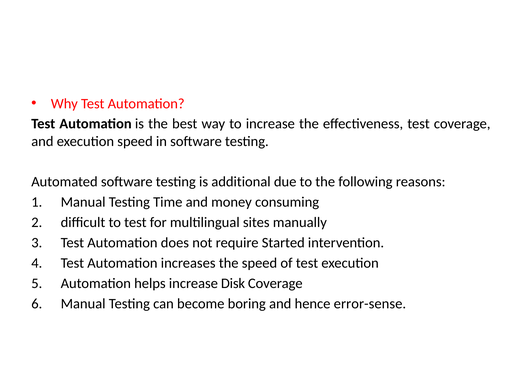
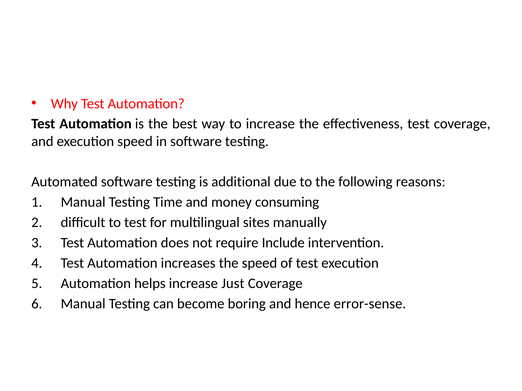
Started: Started -> Include
Disk: Disk -> Just
